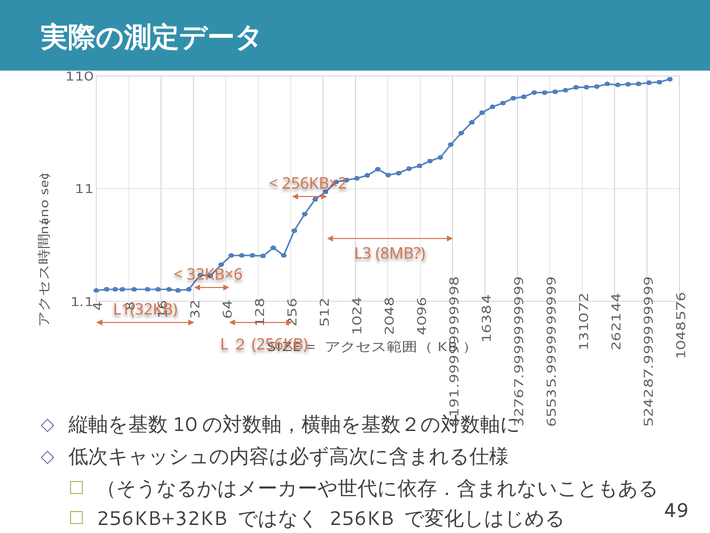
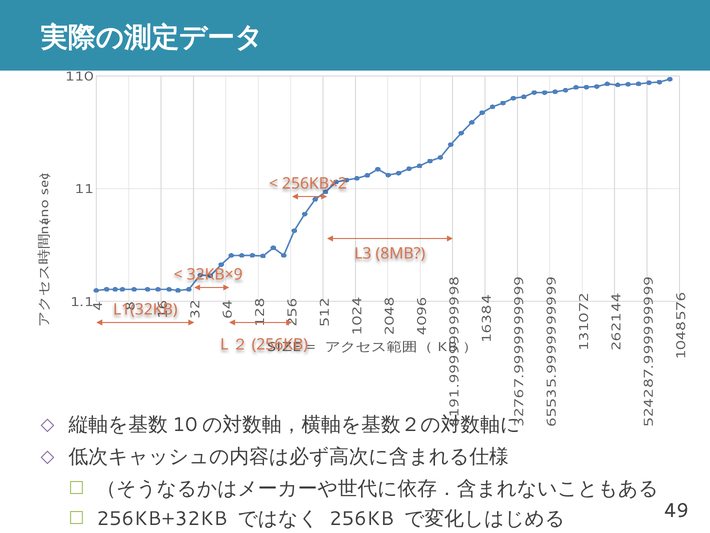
32KB×6: 32KB×6 -> 32KB×9
